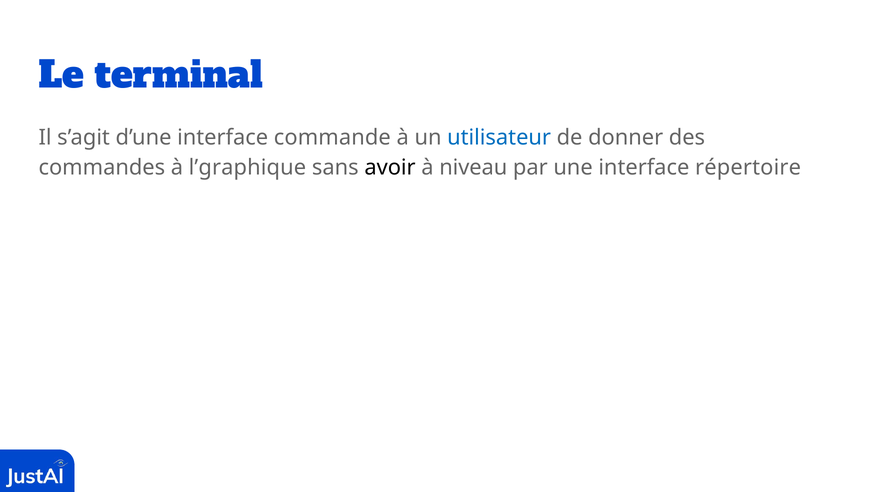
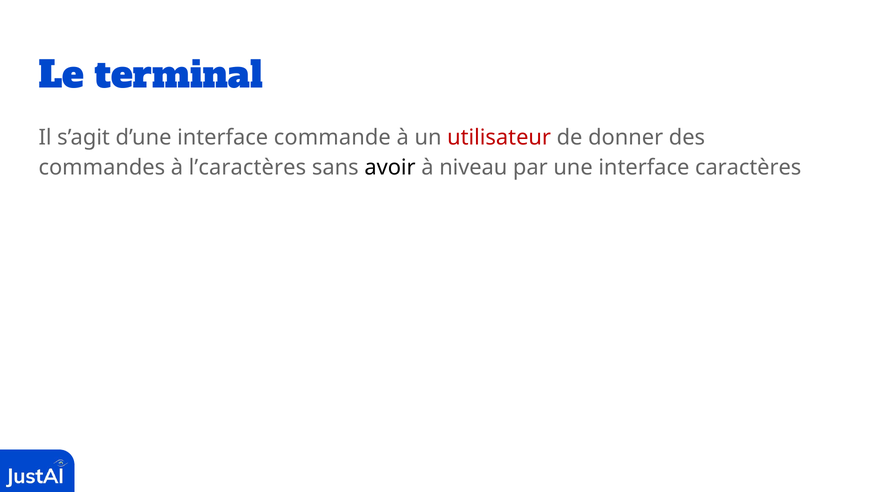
utilisateur colour: blue -> red
l’graphique: l’graphique -> l’caractères
répertoire: répertoire -> caractères
